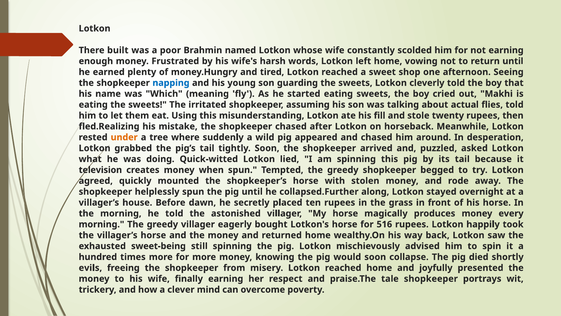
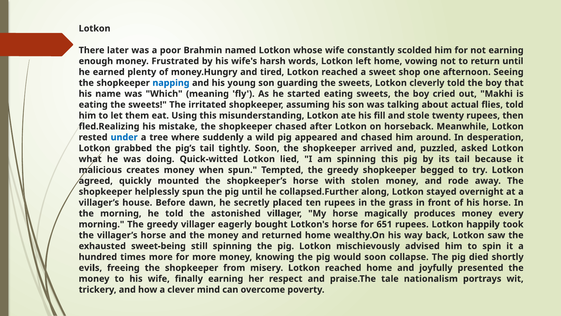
built: built -> later
under colour: orange -> blue
television: television -> malicious
516: 516 -> 651
tale shopkeeper: shopkeeper -> nationalism
